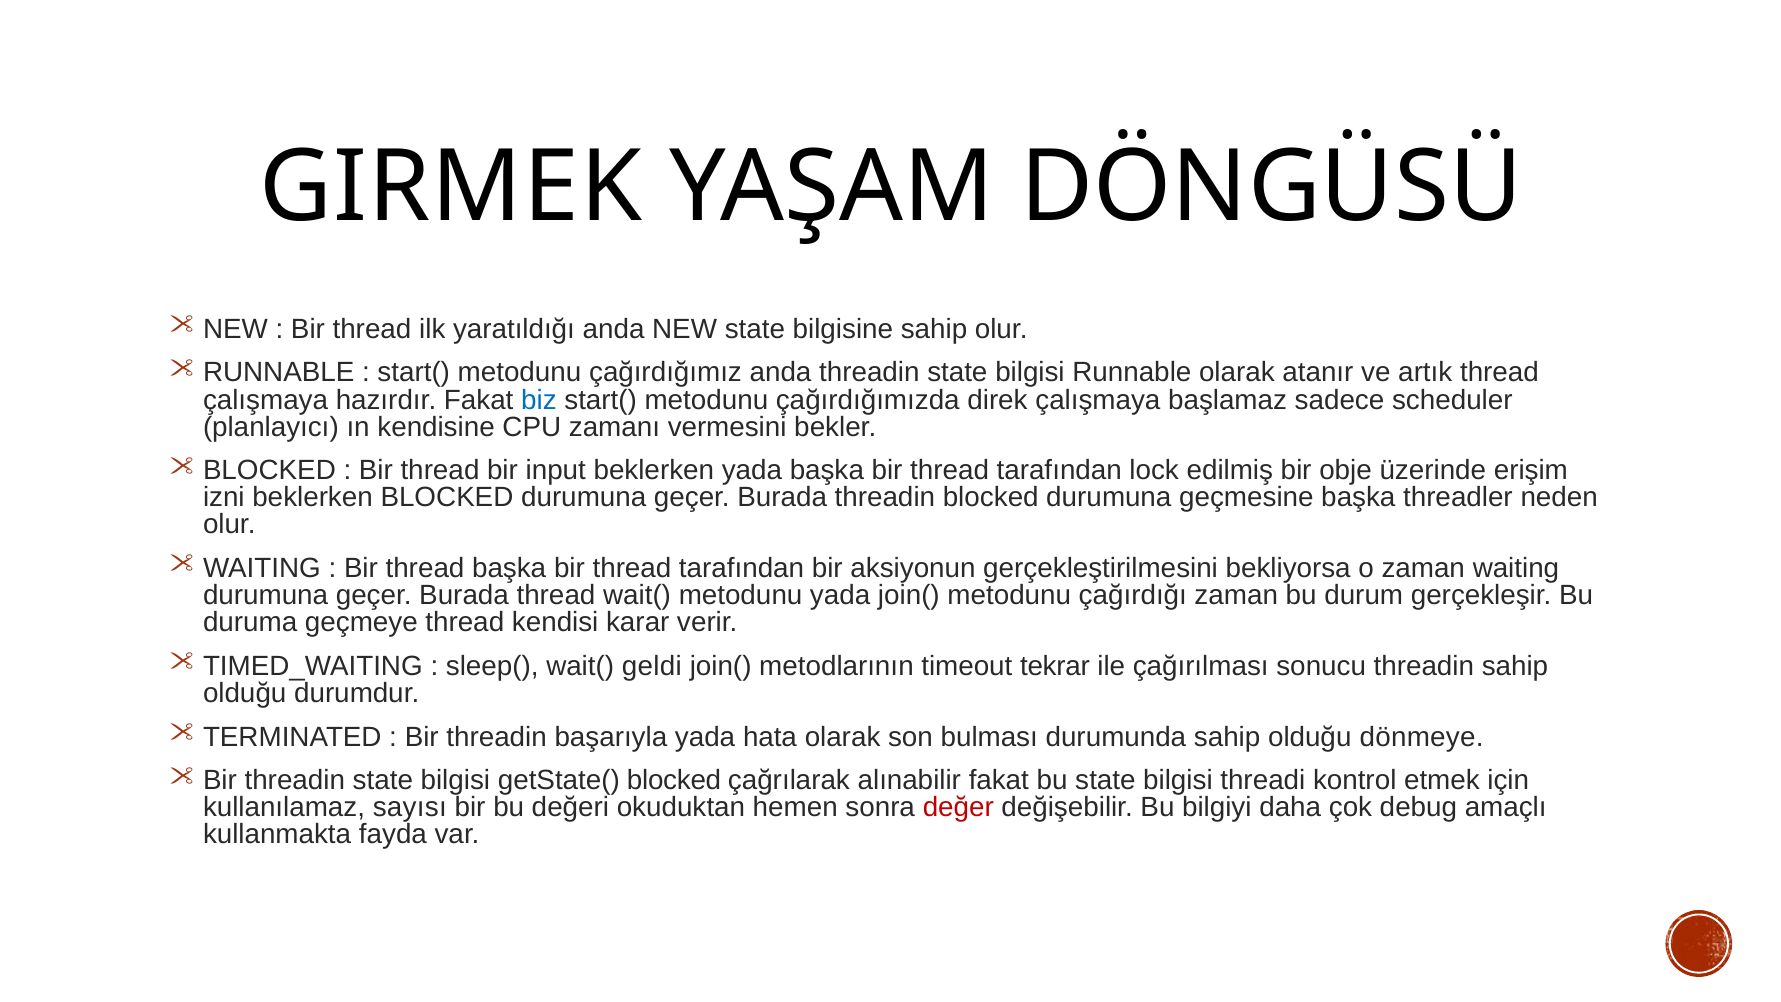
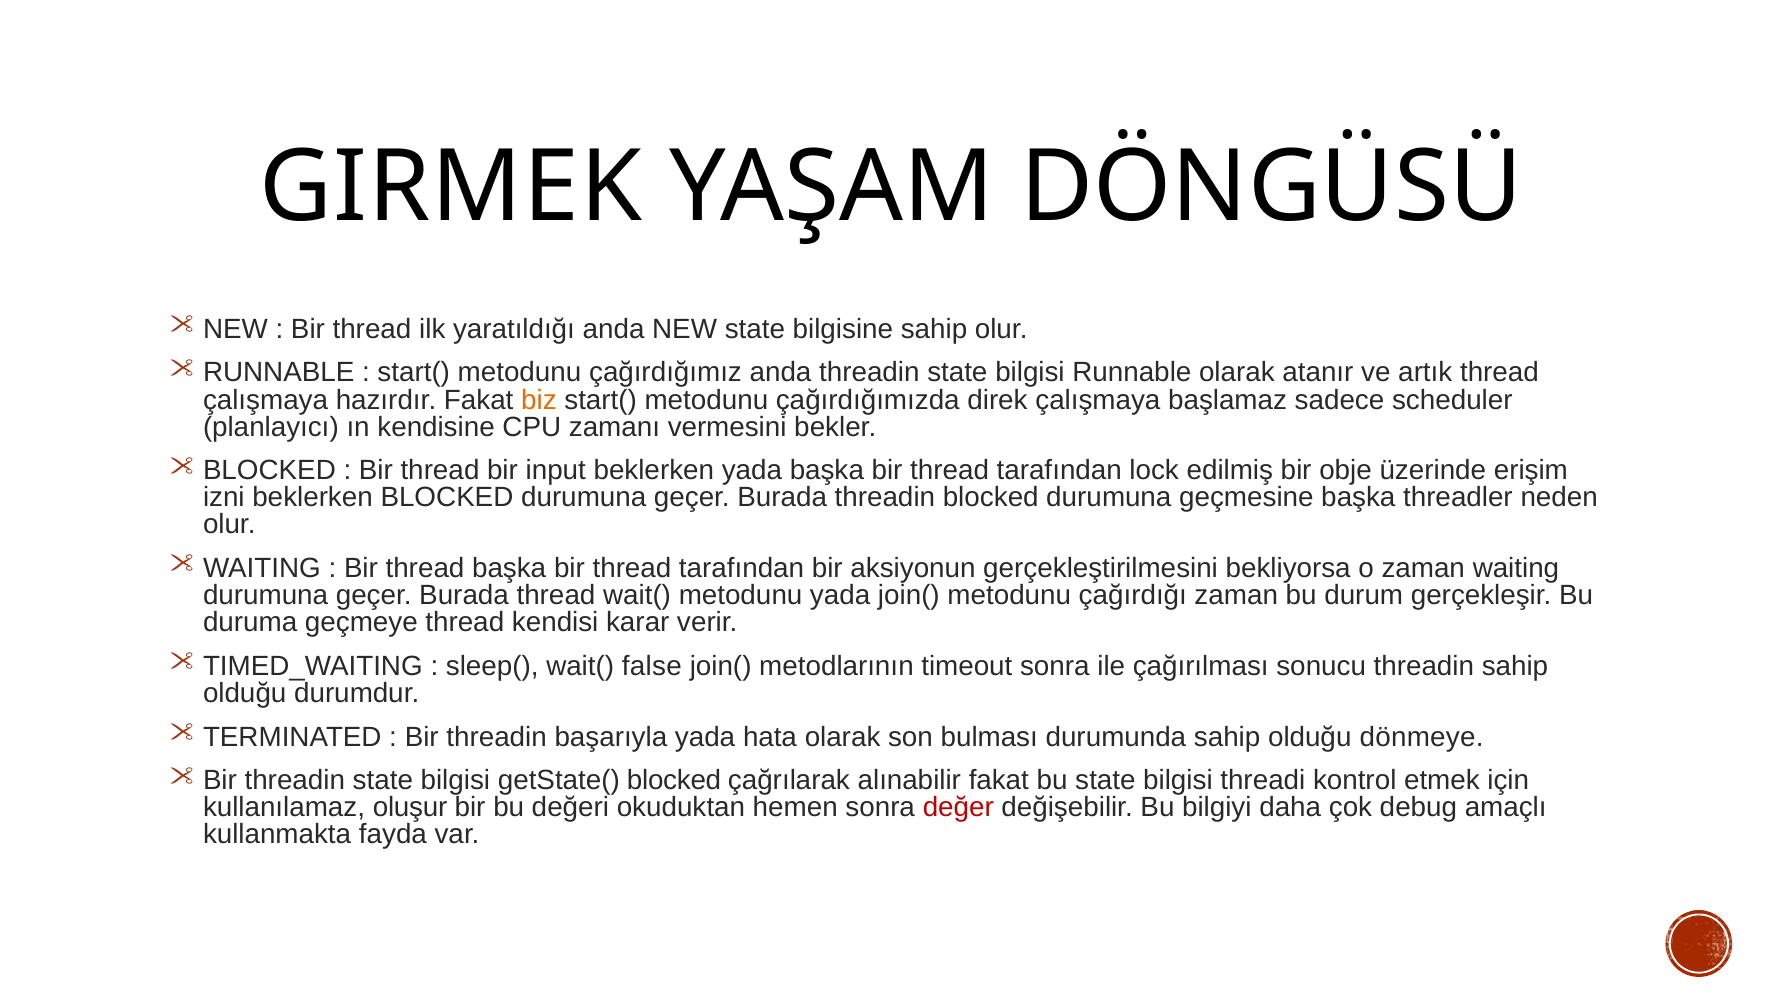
biz colour: blue -> orange
geldi: geldi -> false
timeout tekrar: tekrar -> sonra
sayısı: sayısı -> oluşur
